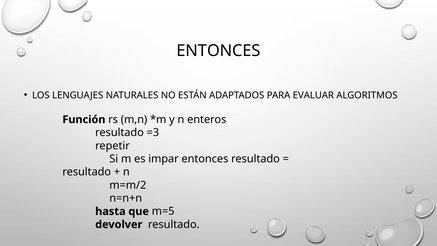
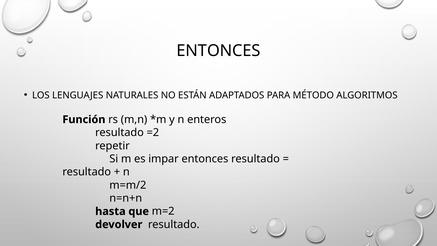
EVALUAR: EVALUAR -> MÉTODO
=3: =3 -> =2
m=5: m=5 -> m=2
